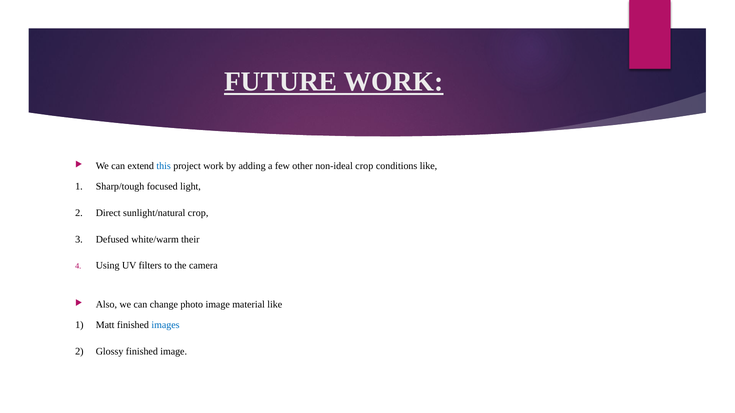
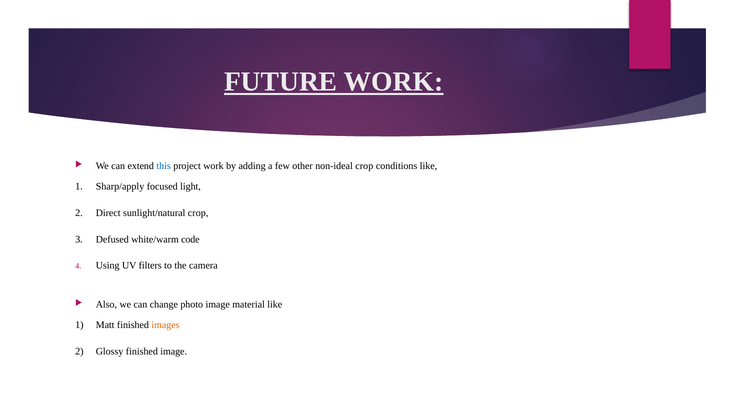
Sharp/tough: Sharp/tough -> Sharp/apply
their: their -> code
images colour: blue -> orange
